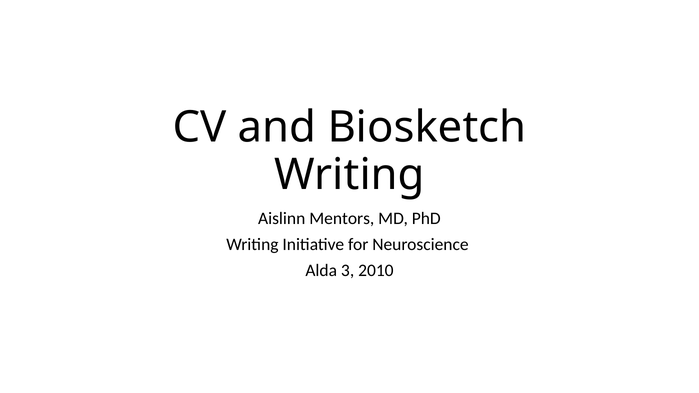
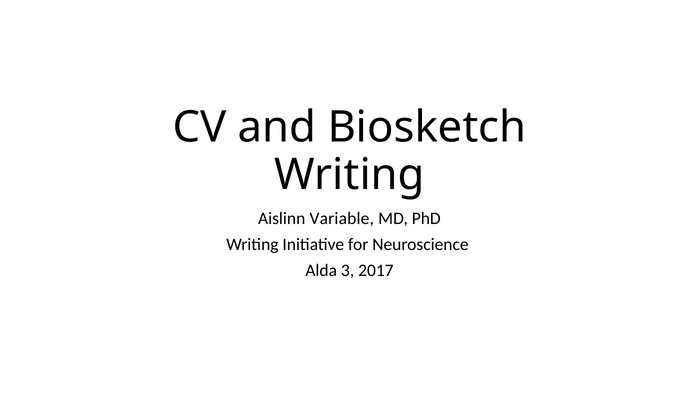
Mentors: Mentors -> Variable
2010: 2010 -> 2017
